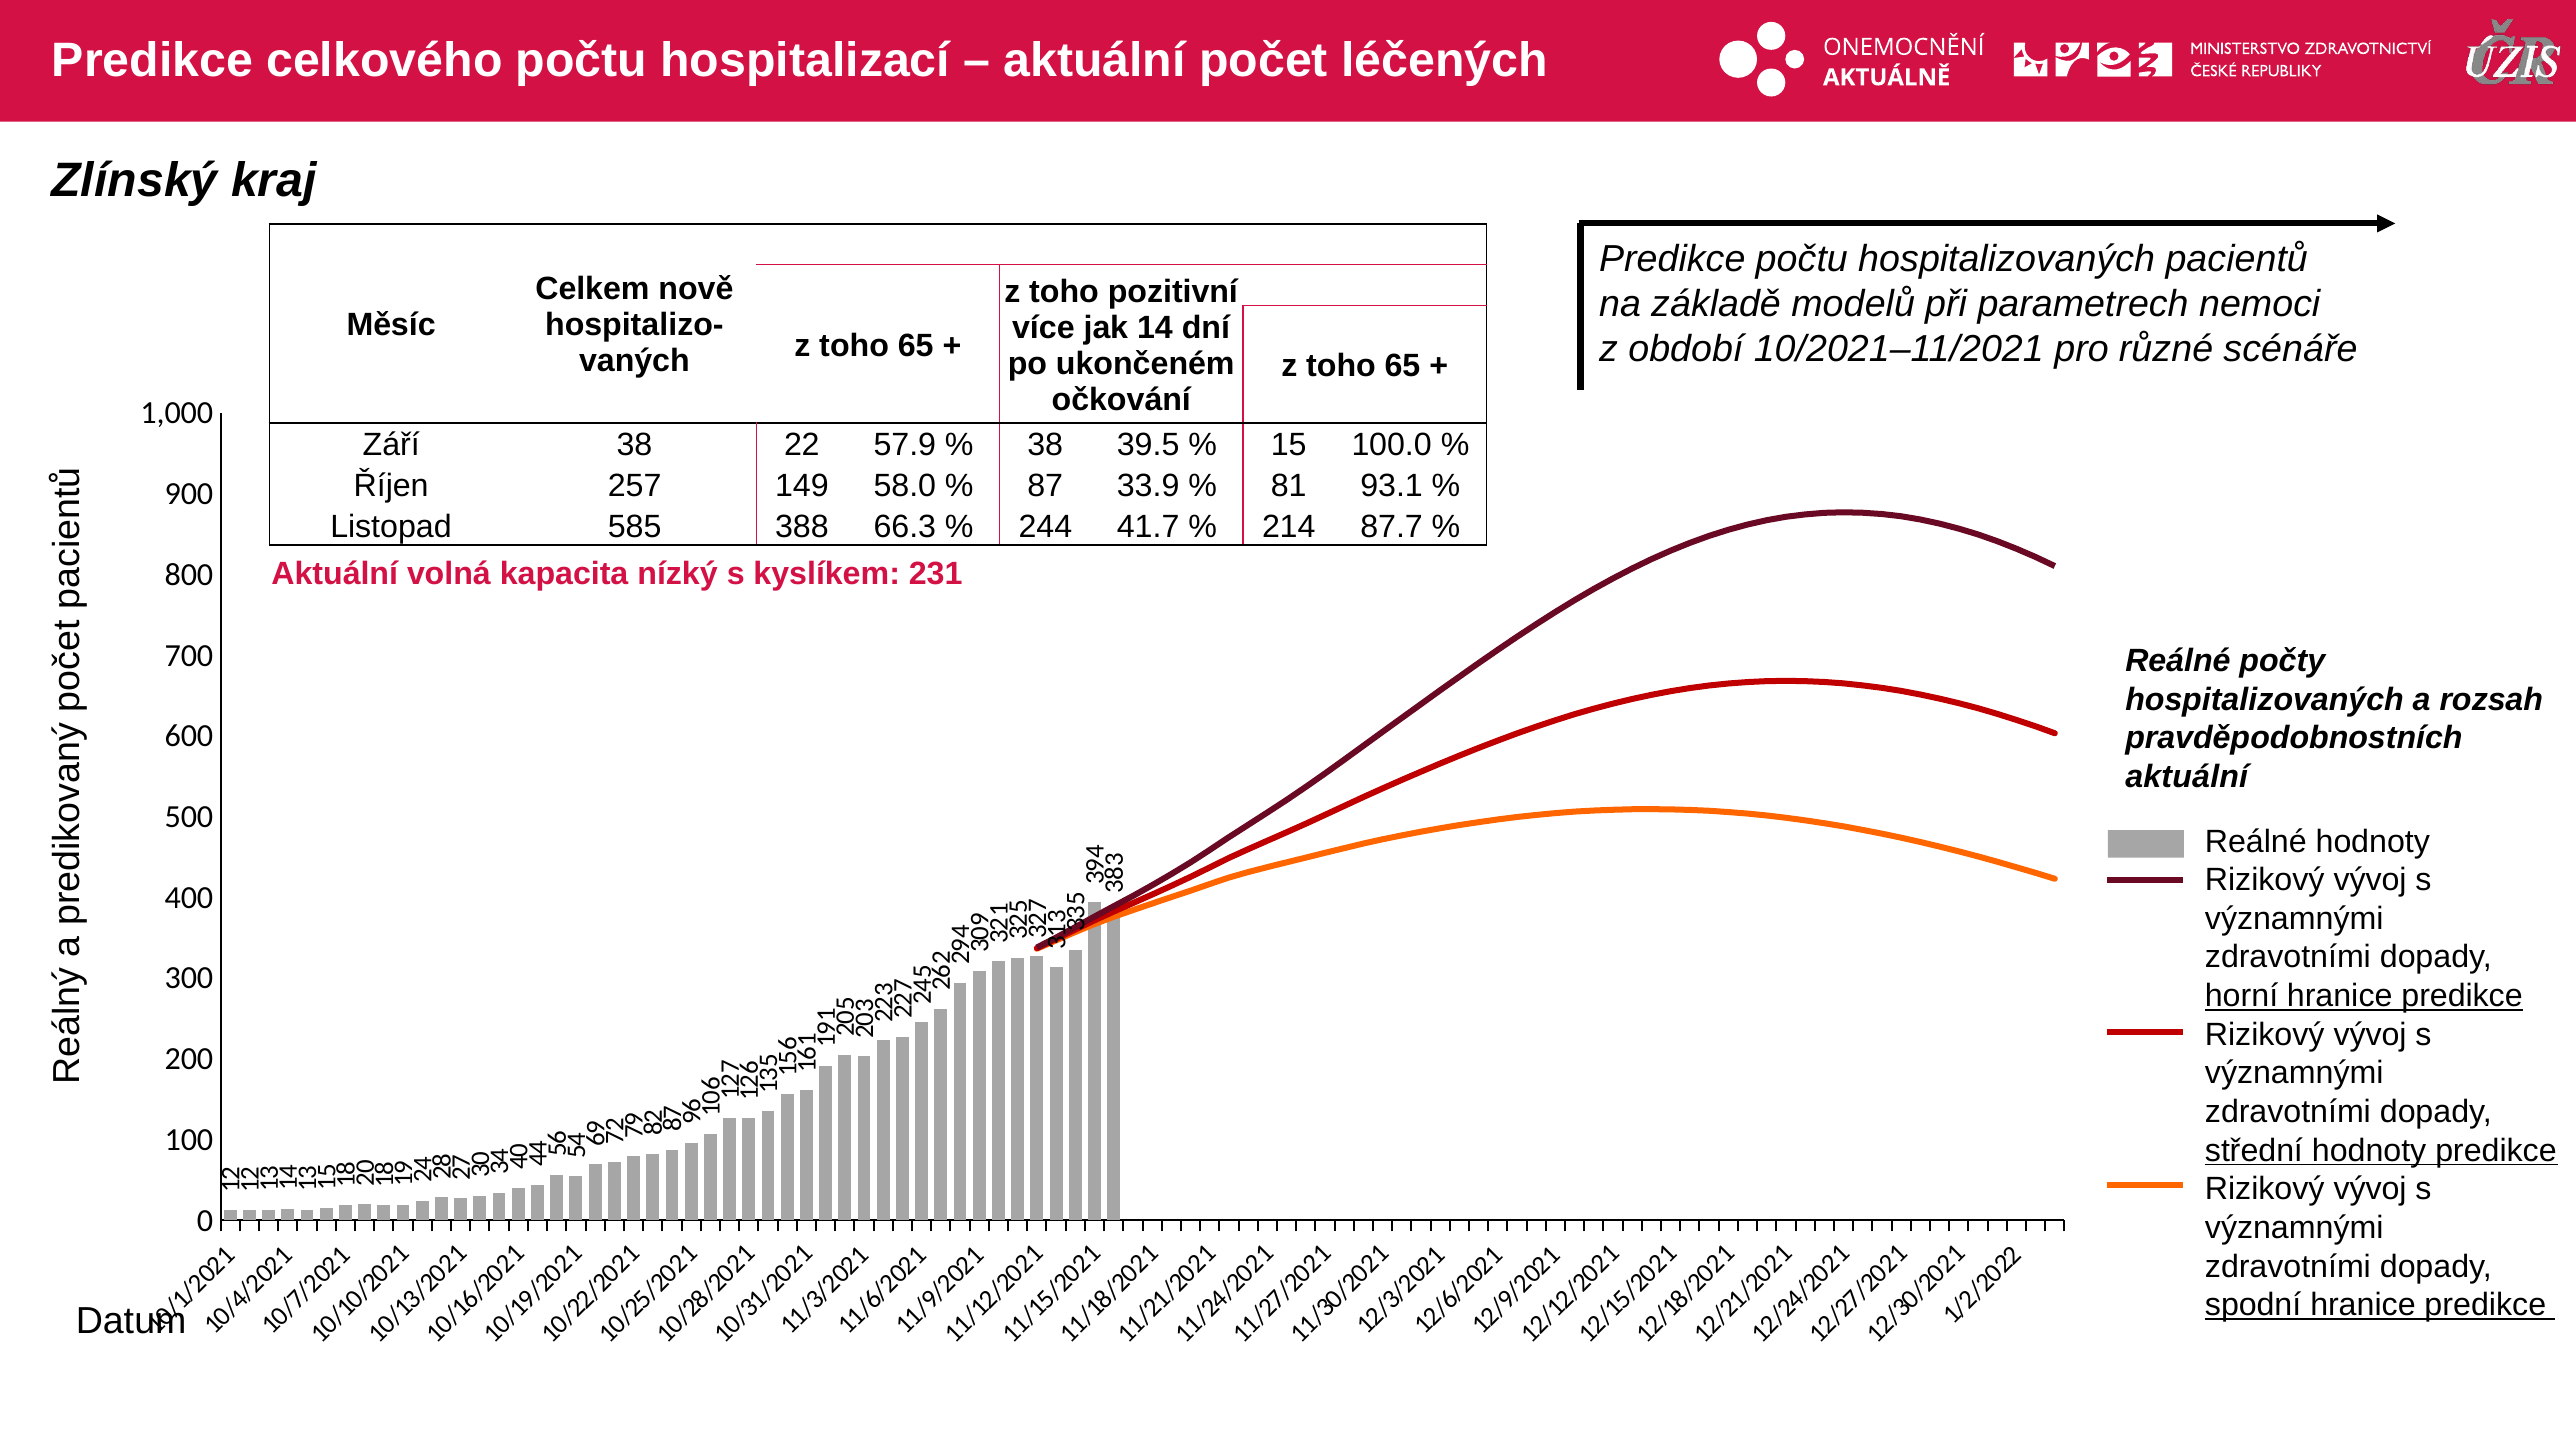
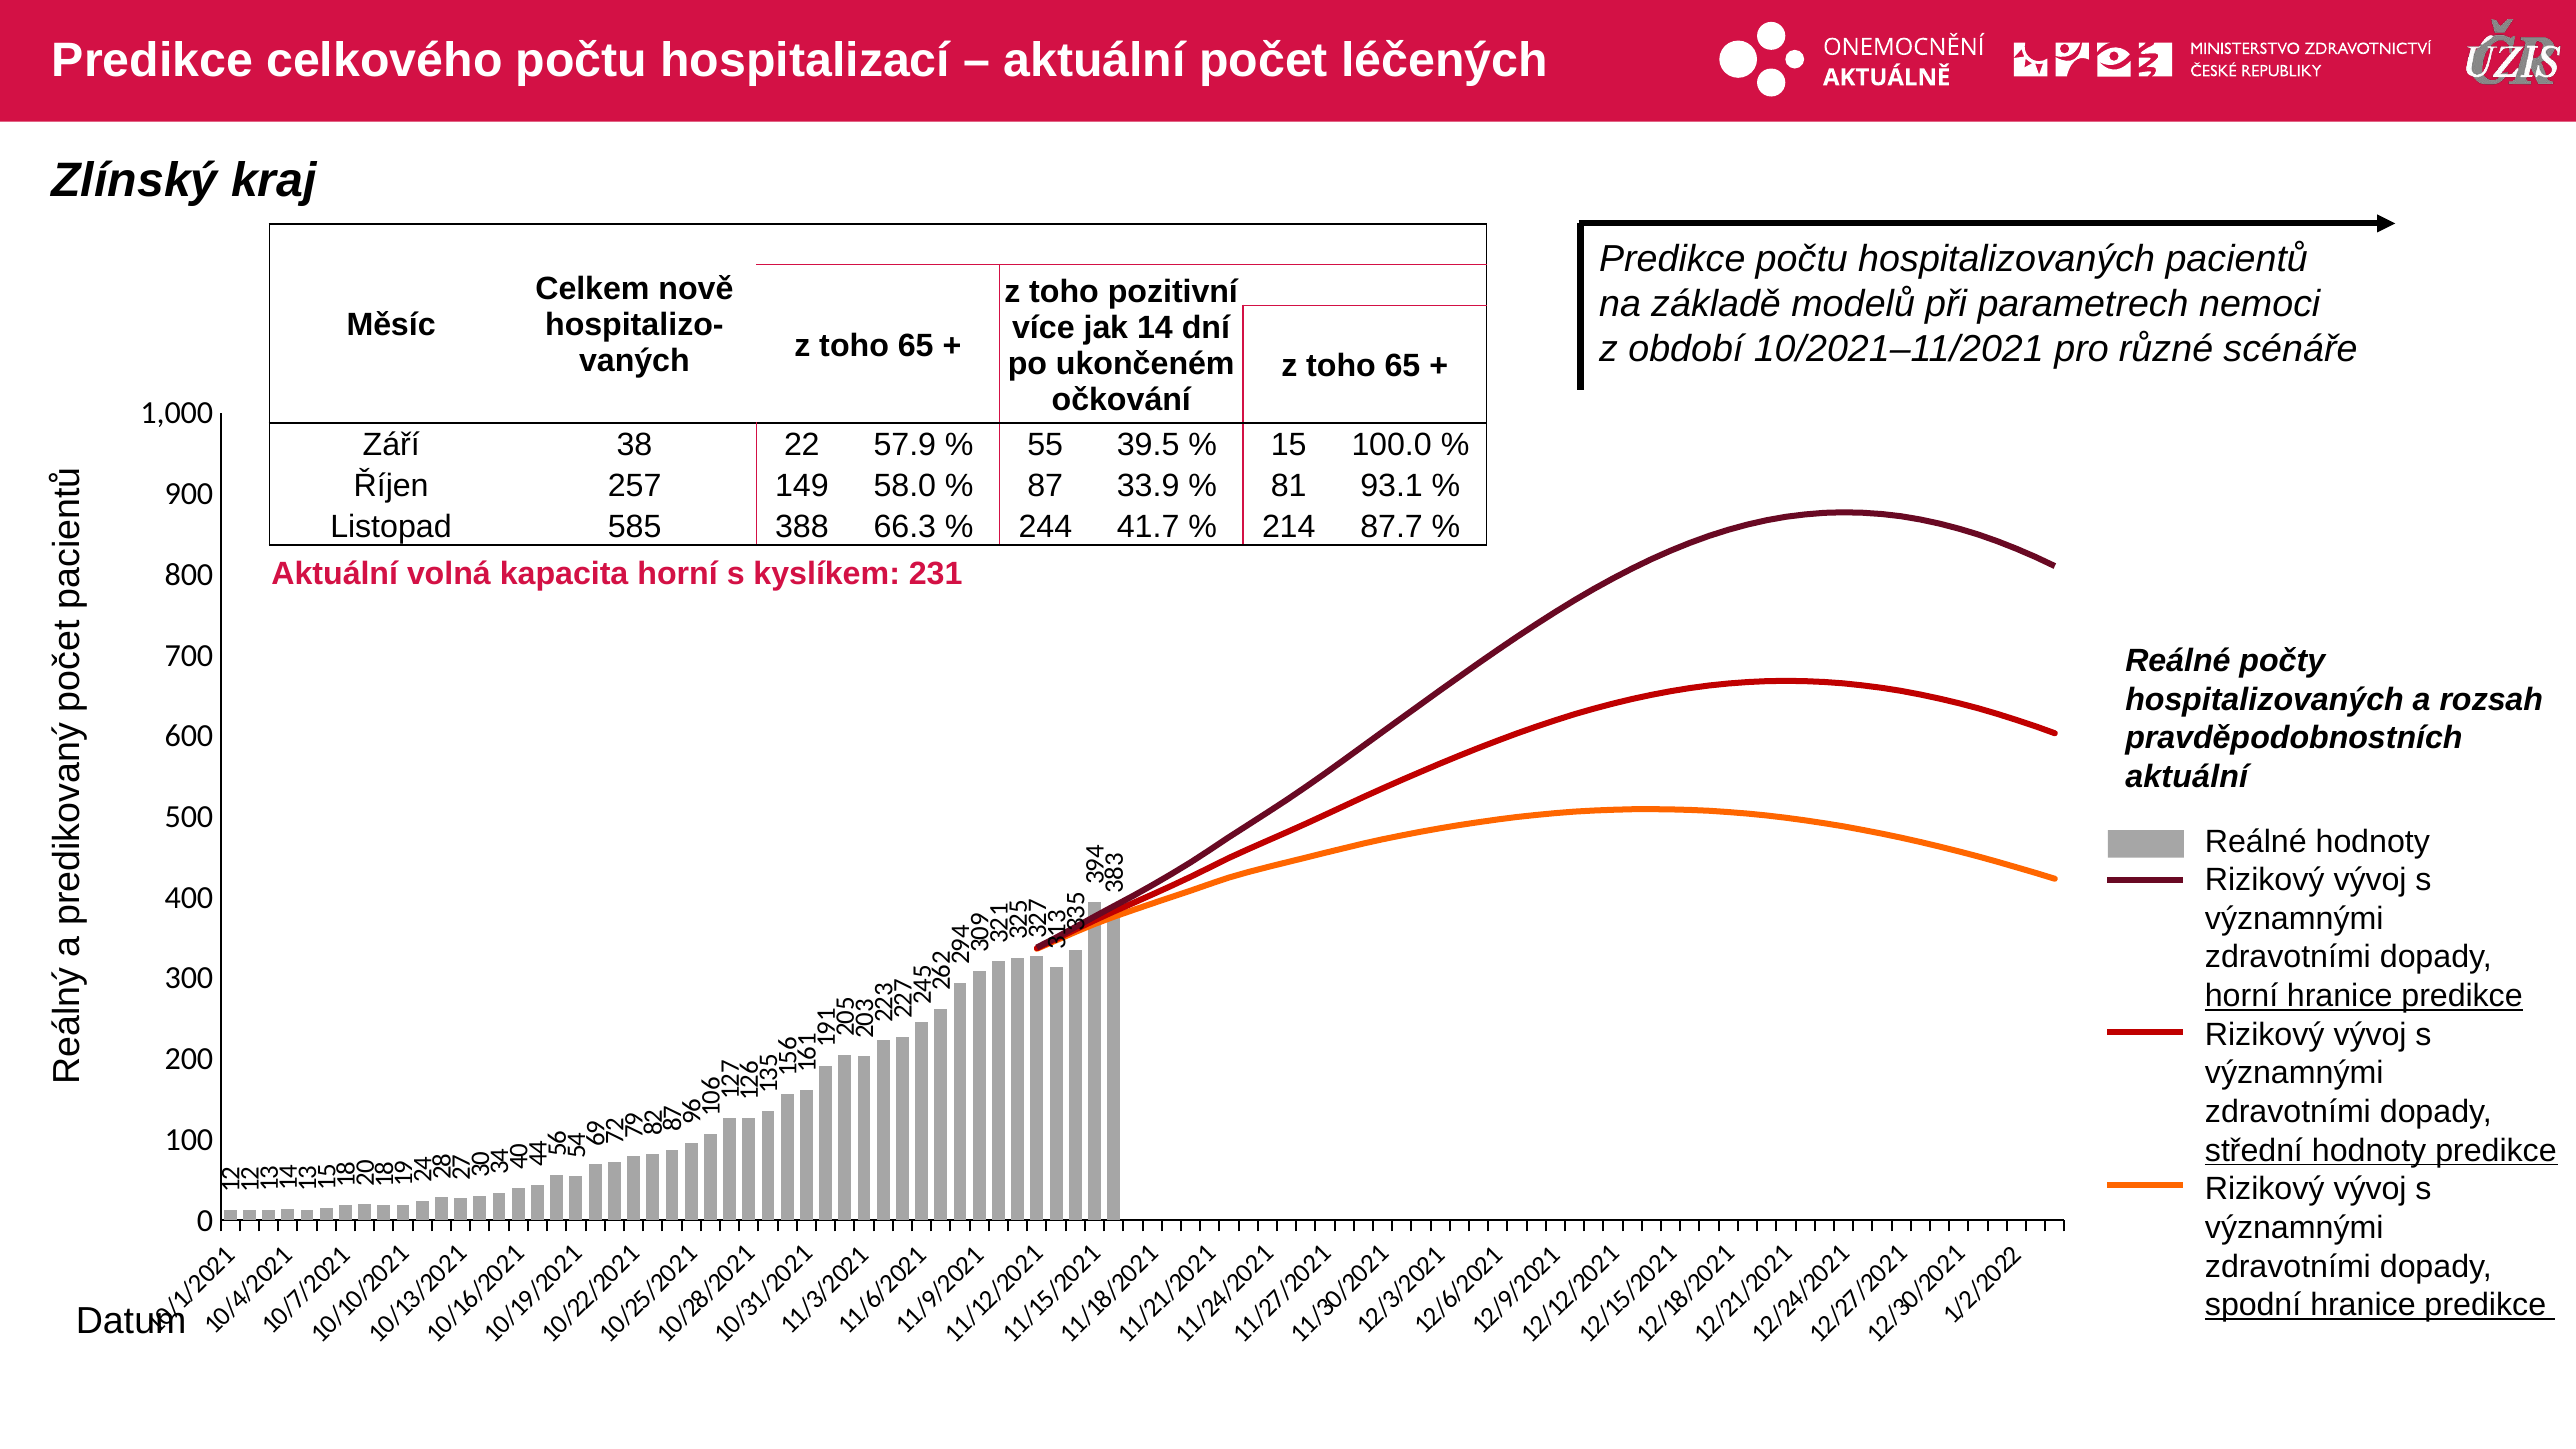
38 at (1045, 445): 38 -> 55
kapacita nízký: nízký -> horní
